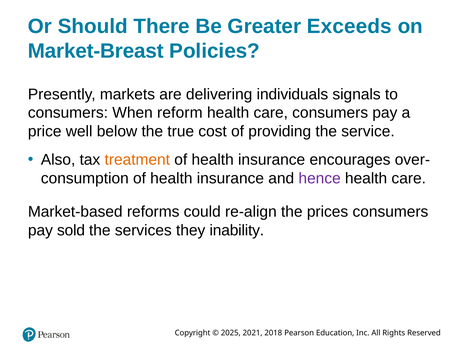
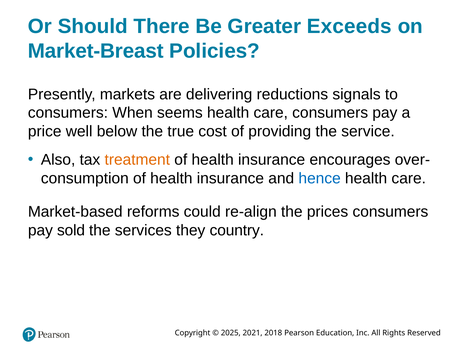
individuals: individuals -> reductions
reform: reform -> seems
hence colour: purple -> blue
inability: inability -> country
